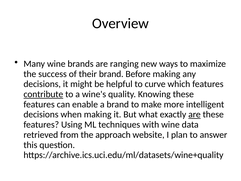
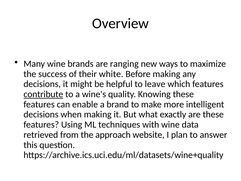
their brand: brand -> white
curve: curve -> leave
are at (194, 114) underline: present -> none
